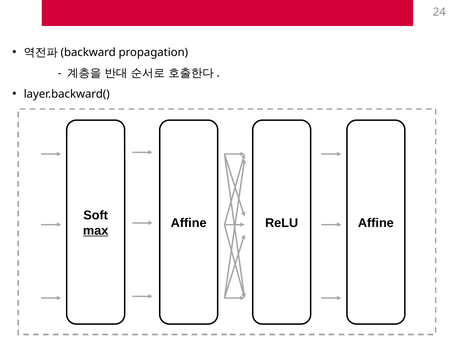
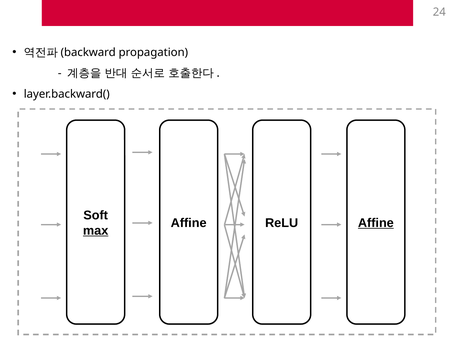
Affine at (376, 223) underline: none -> present
